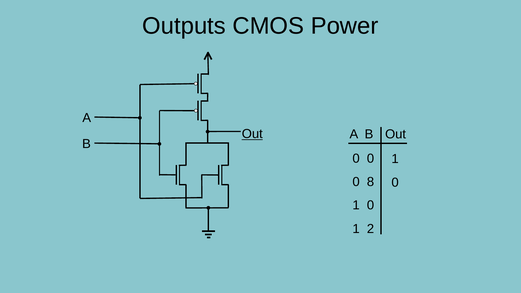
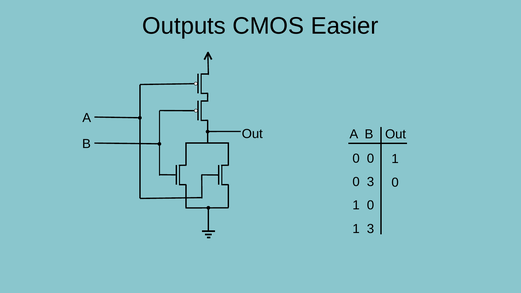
Power: Power -> Easier
Out at (252, 134) underline: present -> none
0 8: 8 -> 3
1 2: 2 -> 3
